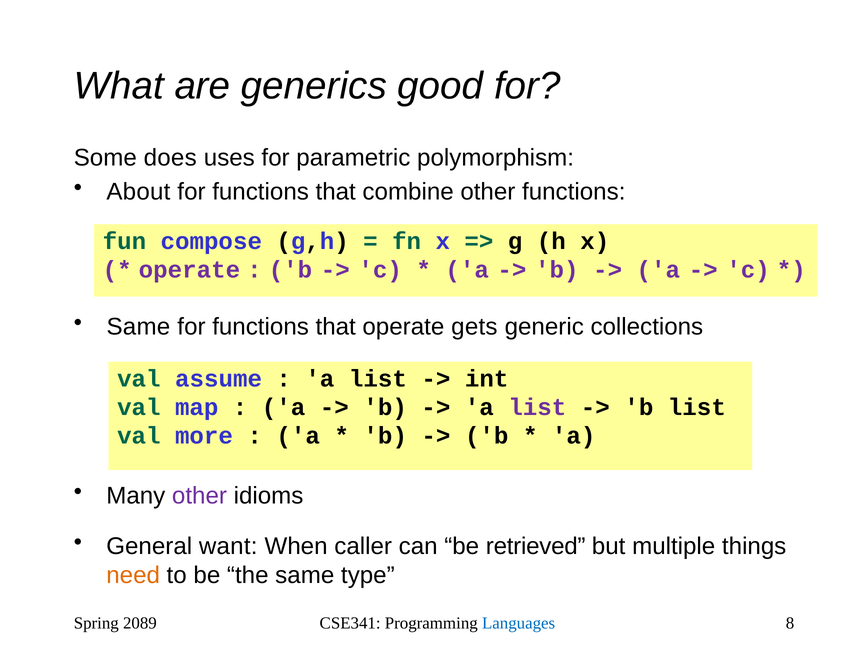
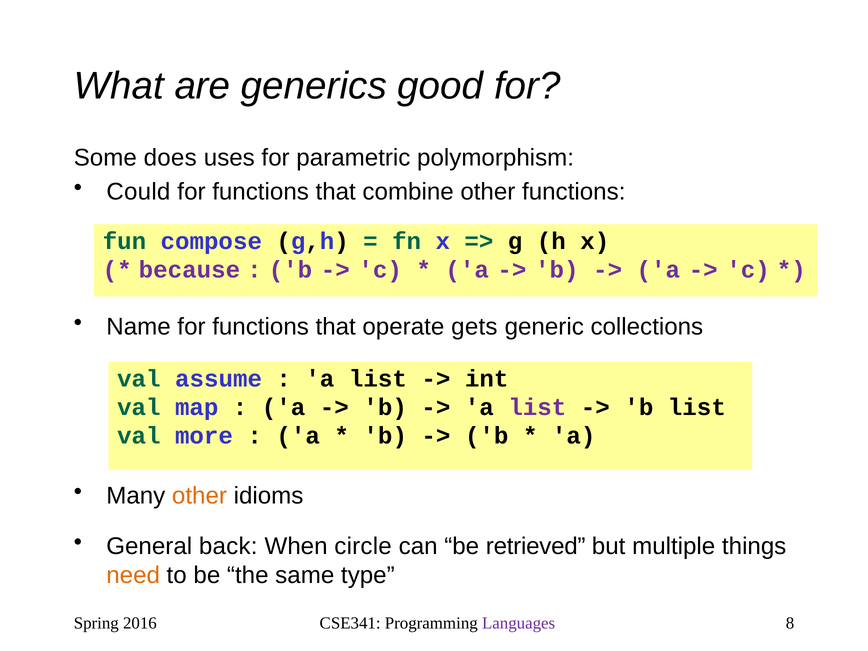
About: About -> Could
operate at (189, 270): operate -> because
Same at (138, 327): Same -> Name
other at (199, 496) colour: purple -> orange
want: want -> back
caller: caller -> circle
2089: 2089 -> 2016
Languages colour: blue -> purple
